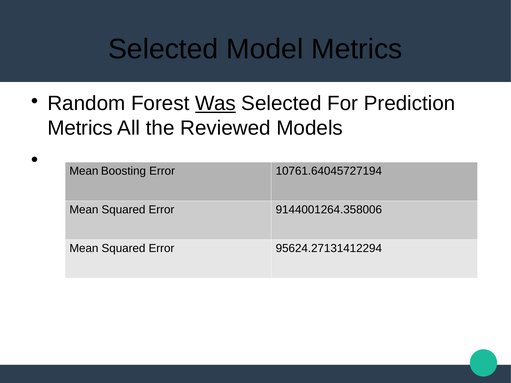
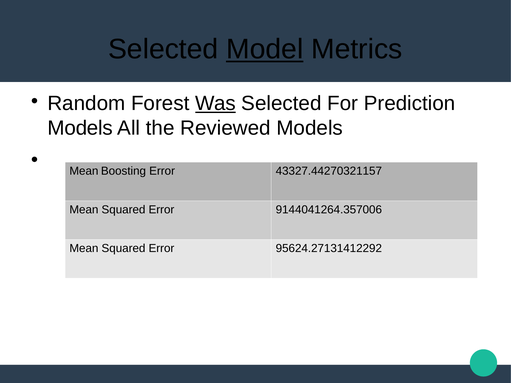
Model underline: none -> present
Metrics at (80, 128): Metrics -> Models
10761.64045727194: 10761.64045727194 -> 43327.44270321157
9144001264.358006: 9144001264.358006 -> 9144041264.357006
95624.27131412294: 95624.27131412294 -> 95624.27131412292
